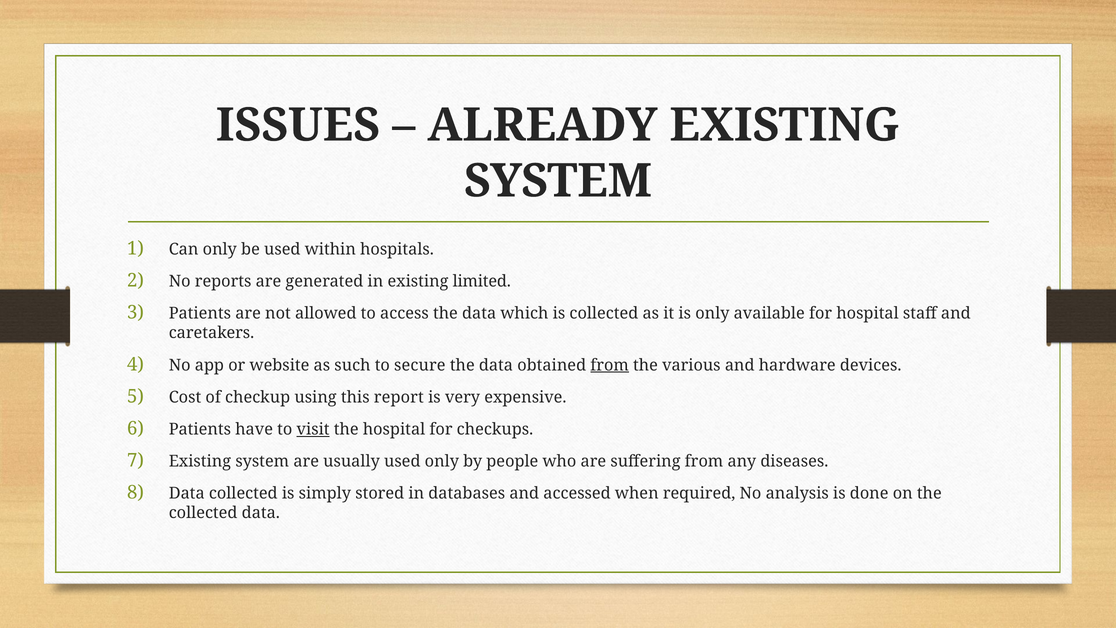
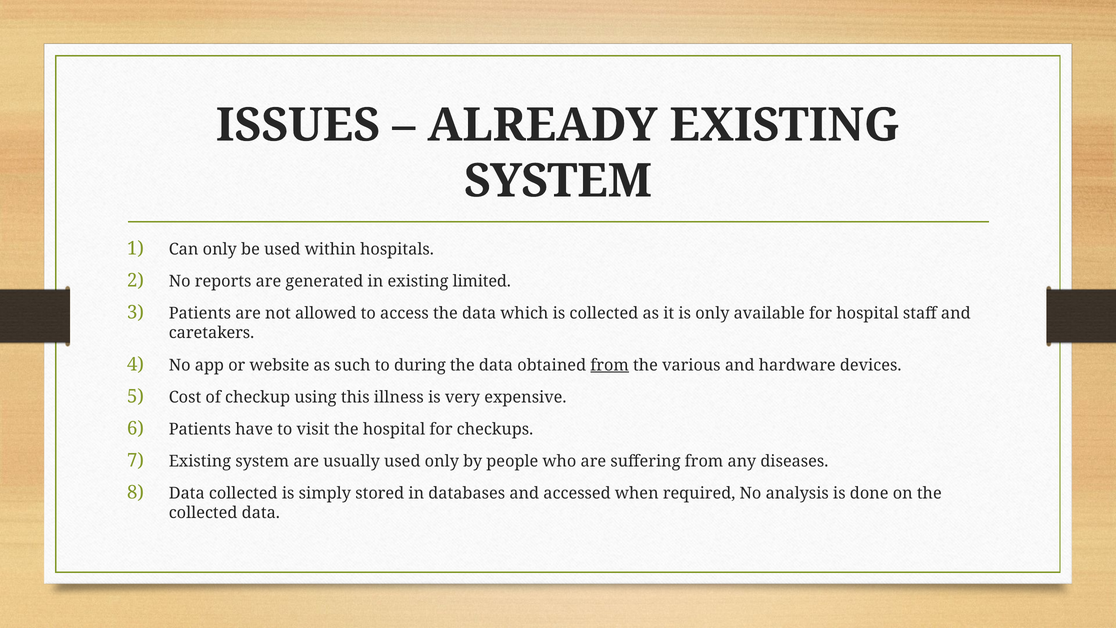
secure: secure -> during
report: report -> illness
visit underline: present -> none
